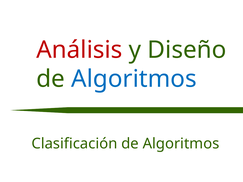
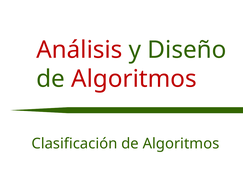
Algoritmos at (134, 79) colour: blue -> red
